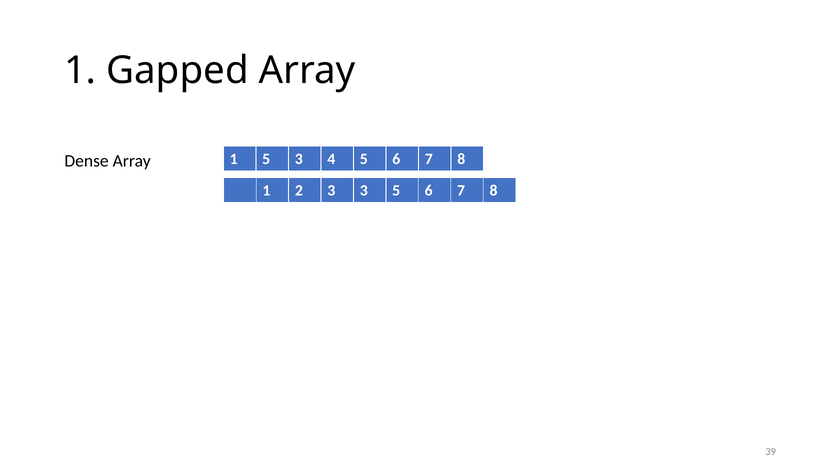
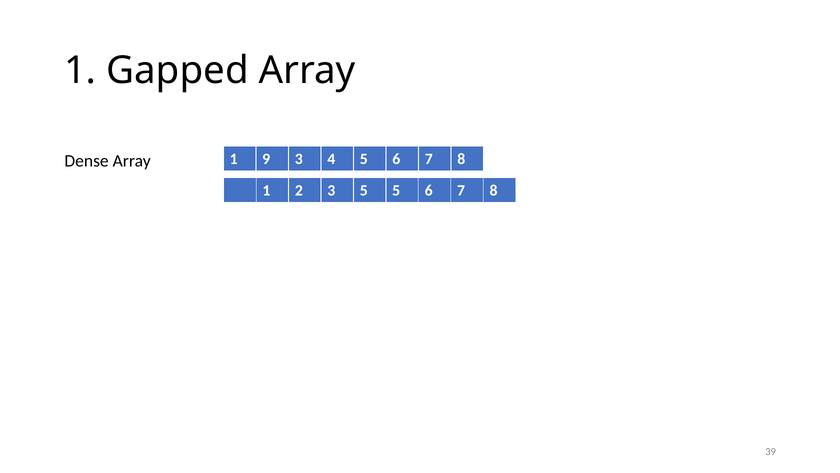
1 5: 5 -> 9
3 3: 3 -> 5
